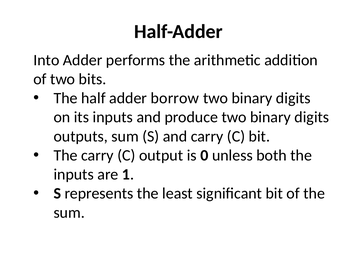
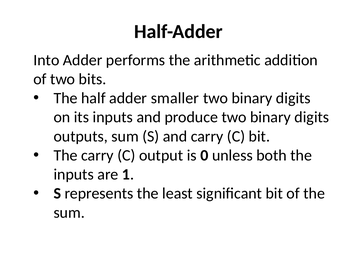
borrow: borrow -> smaller
